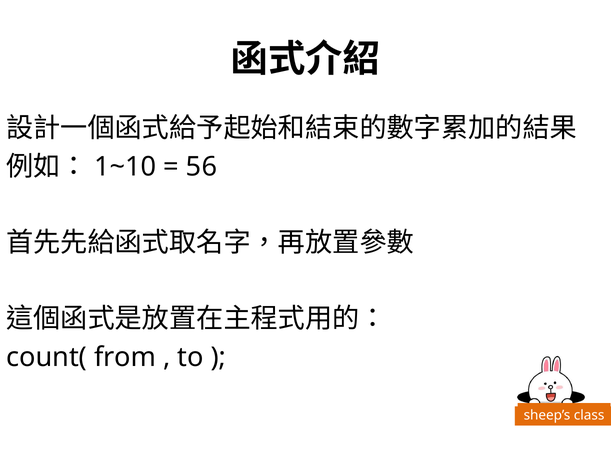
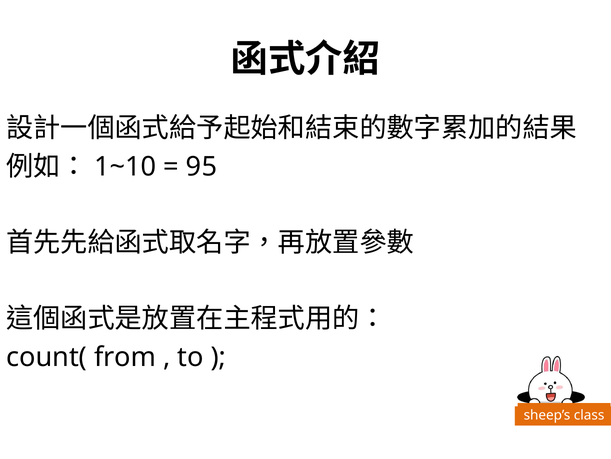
56: 56 -> 95
